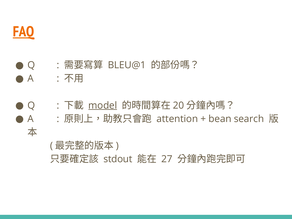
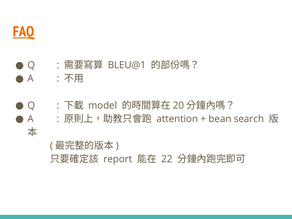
model underline: present -> none
stdout: stdout -> report
27: 27 -> 22
